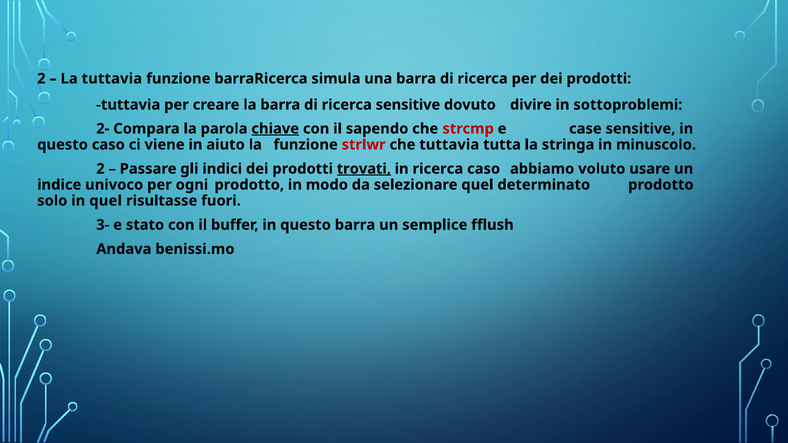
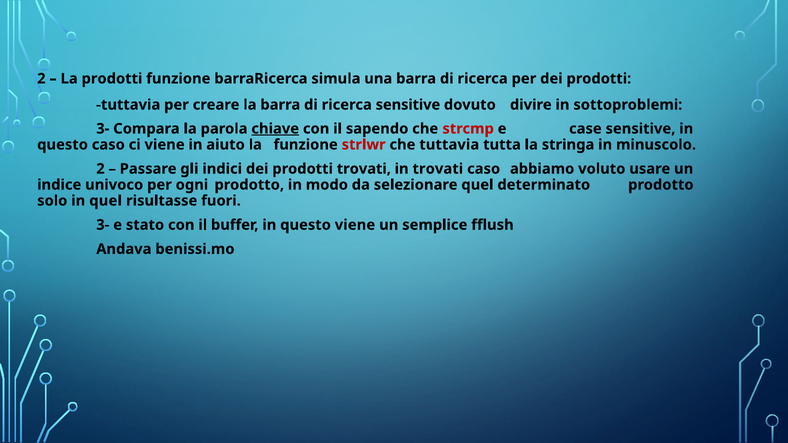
La tuttavia: tuttavia -> prodotti
2- at (103, 129): 2- -> 3-
trovati at (364, 169) underline: present -> none
in ricerca: ricerca -> trovati
questo barra: barra -> viene
